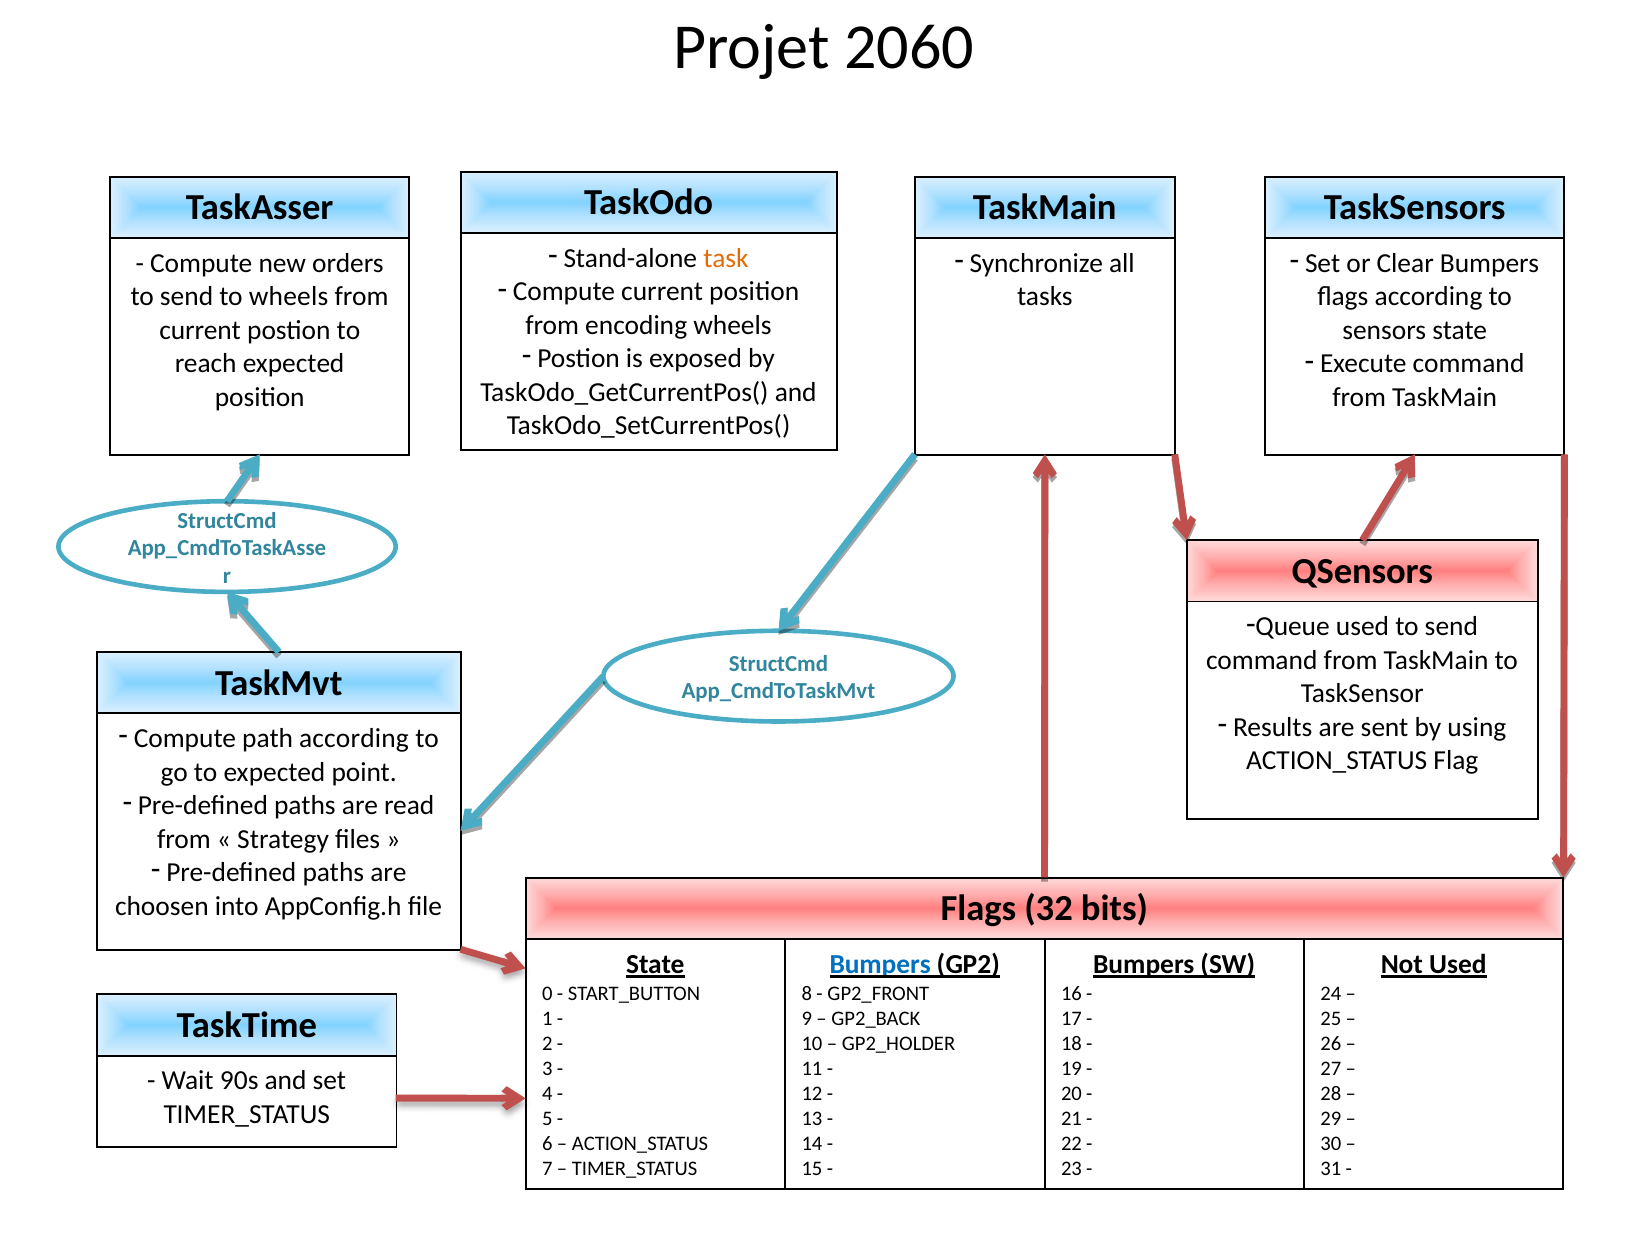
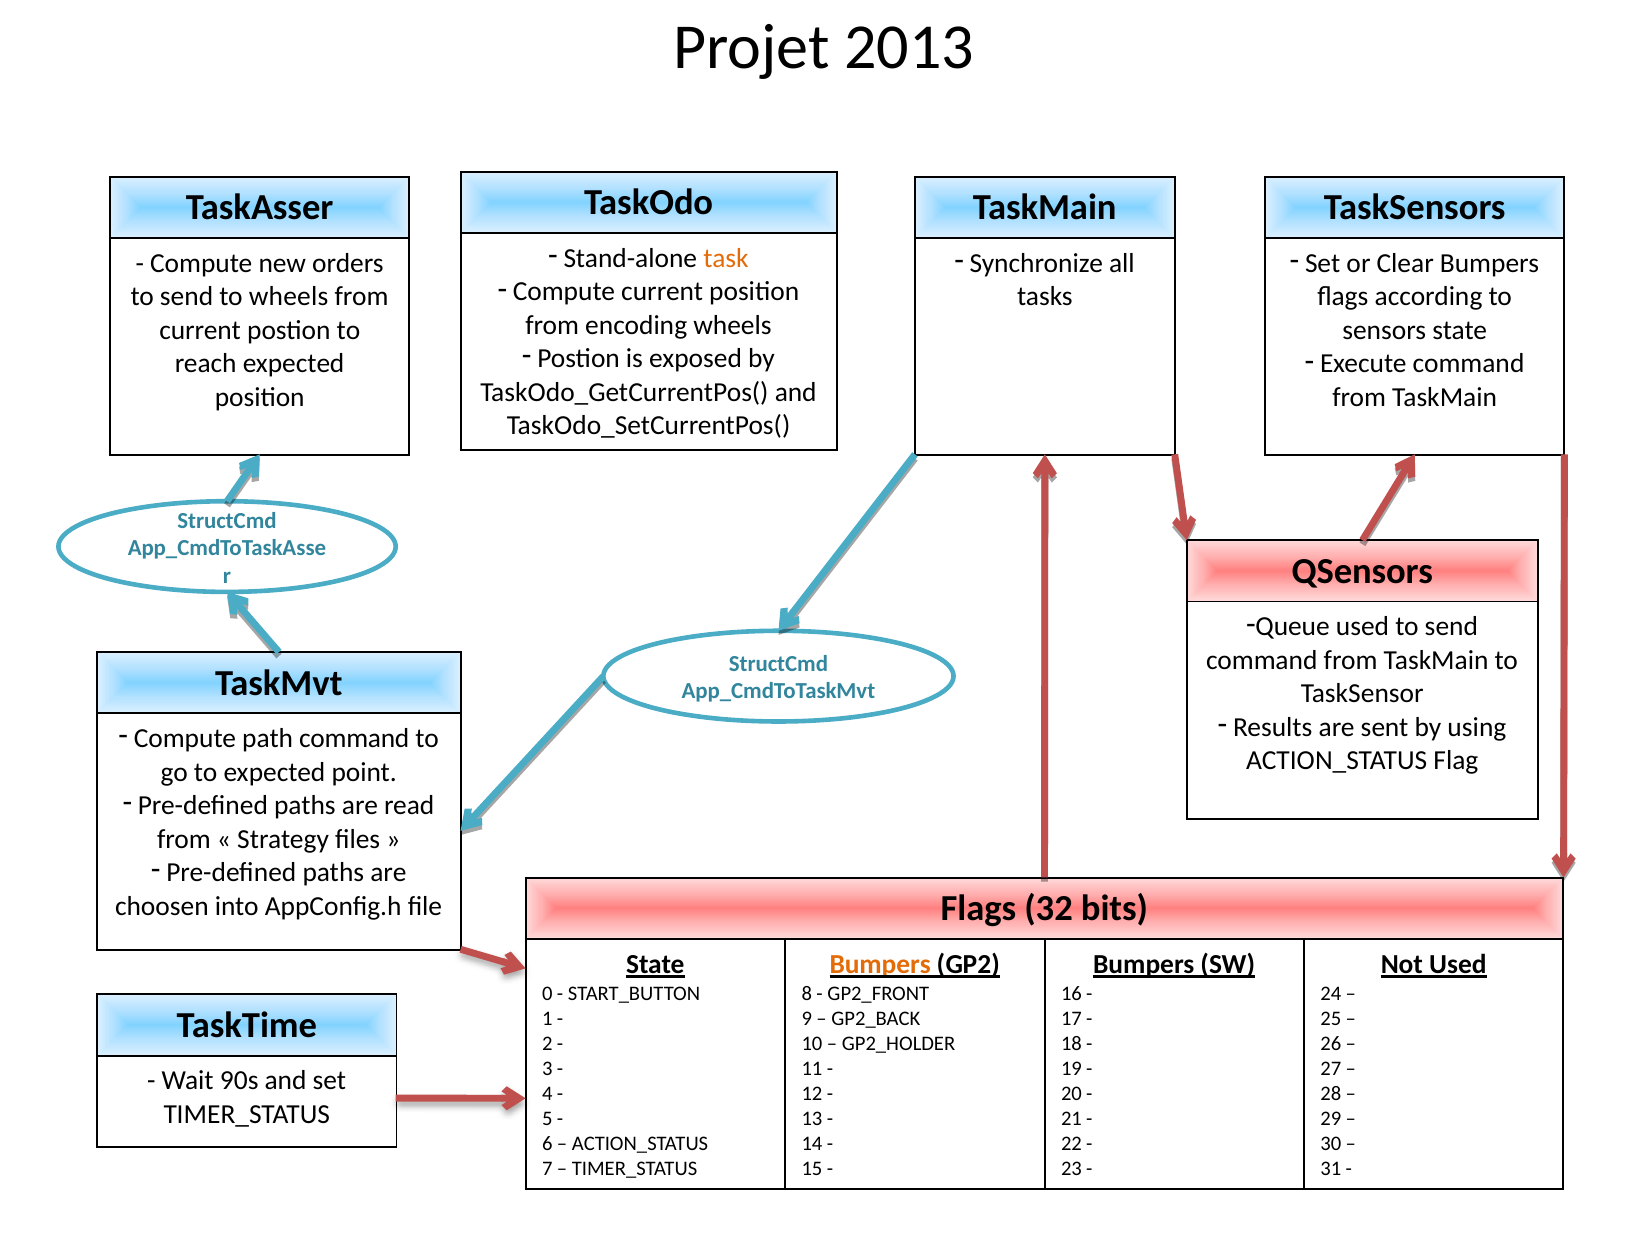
2060: 2060 -> 2013
path according: according -> command
Bumpers at (880, 964) colour: blue -> orange
